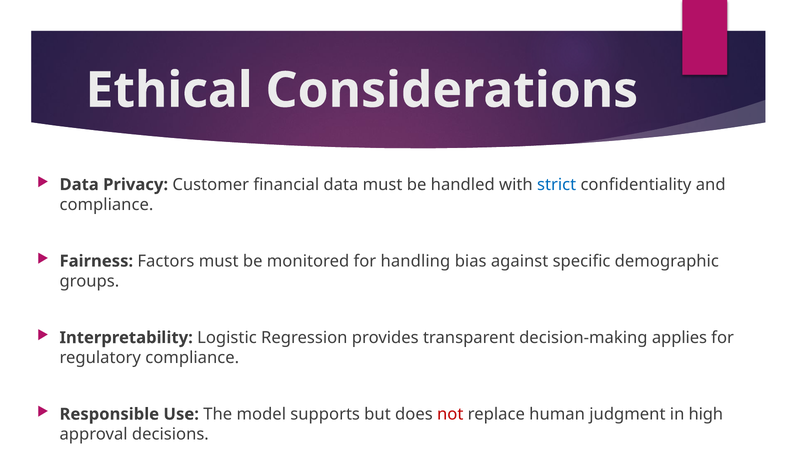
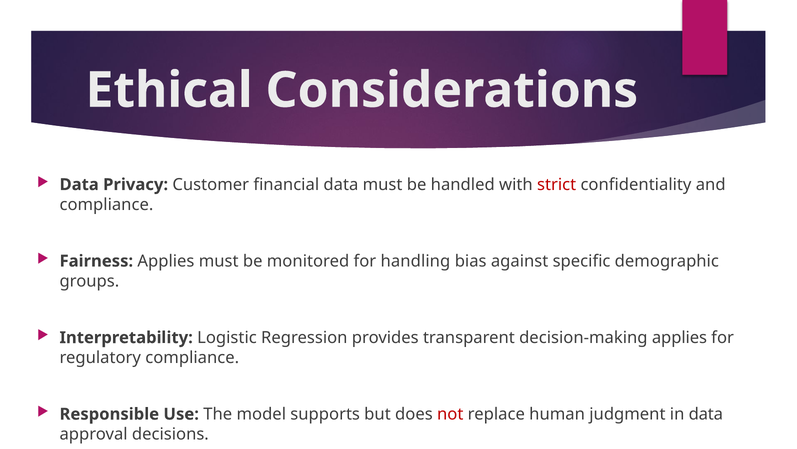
strict colour: blue -> red
Fairness Factors: Factors -> Applies
in high: high -> data
